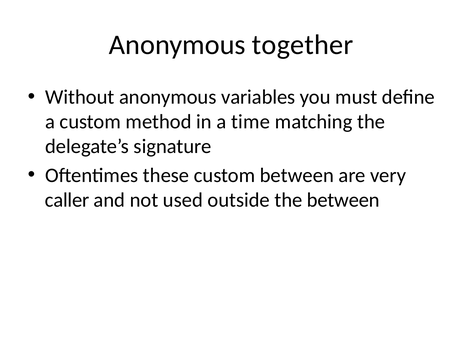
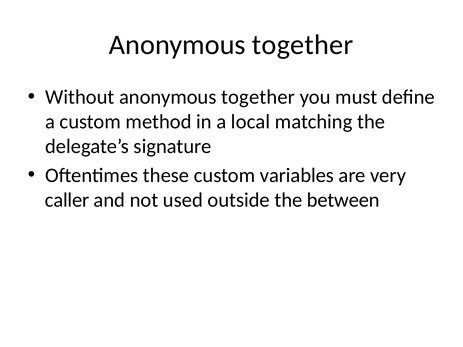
Without anonymous variables: variables -> together
time: time -> local
custom between: between -> variables
